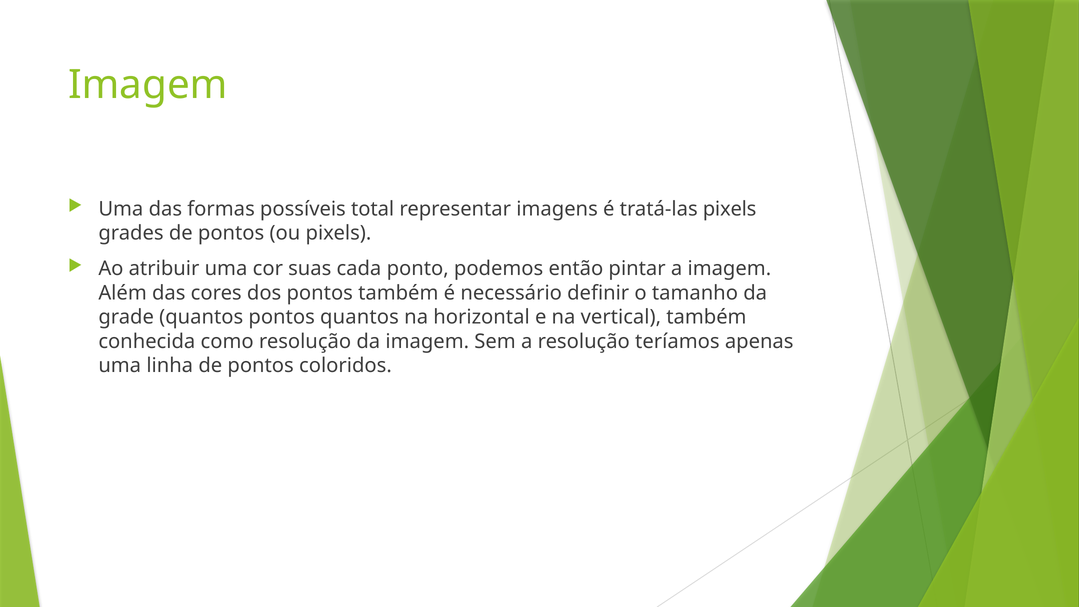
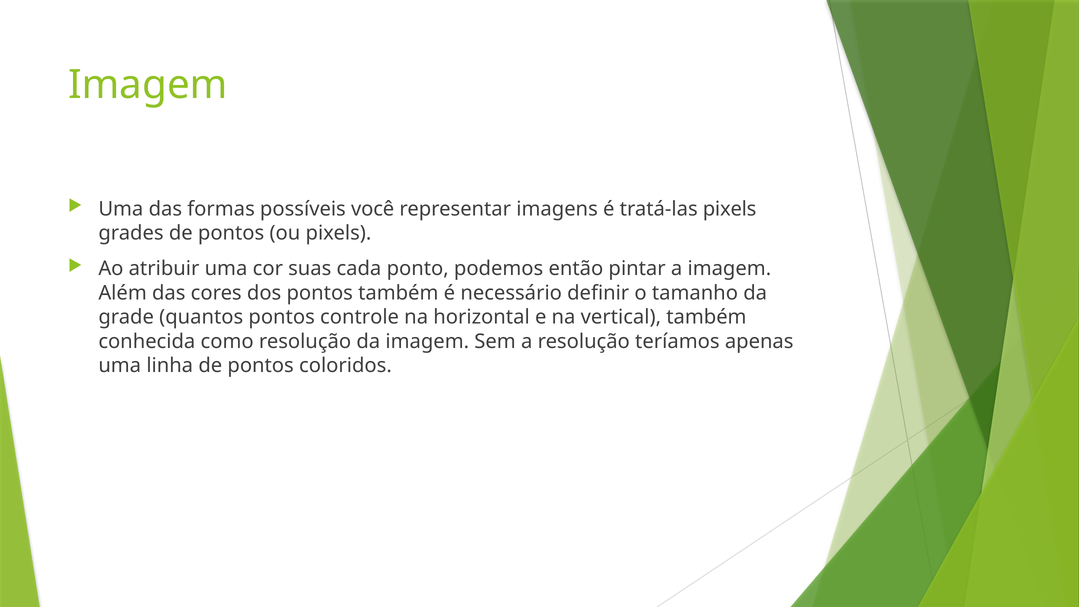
total: total -> você
pontos quantos: quantos -> controle
